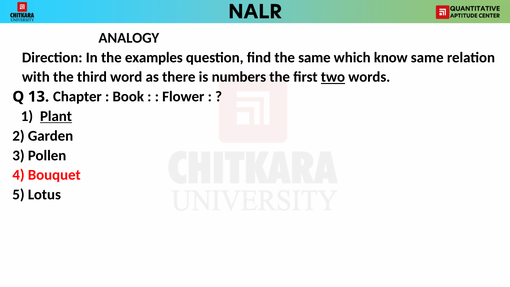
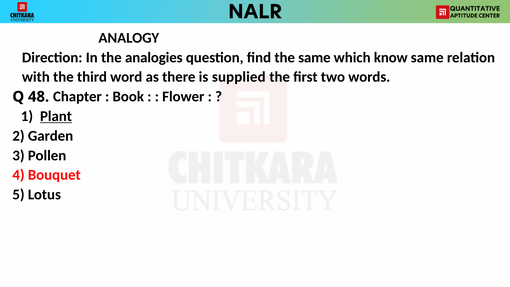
examples: examples -> analogies
numbers: numbers -> supplied
two underline: present -> none
13: 13 -> 48
